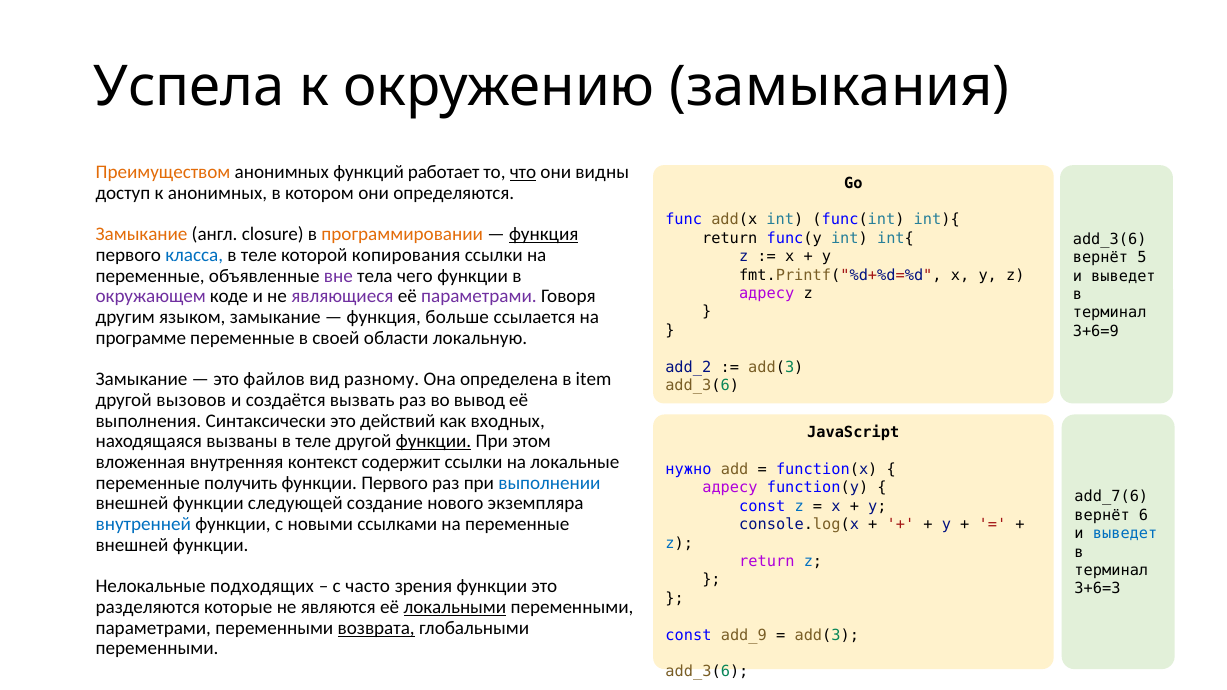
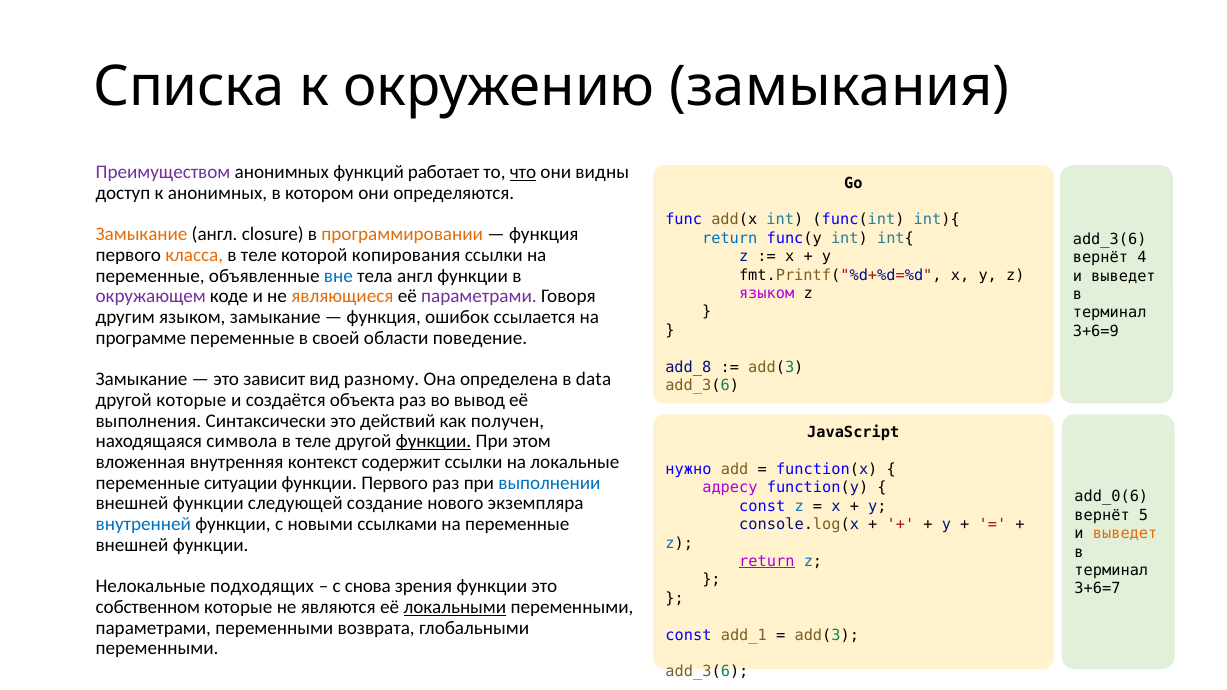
Успела: Успела -> Списка
Преимуществом colour: orange -> purple
функция at (544, 234) underline: present -> none
return at (730, 238) colour: black -> blue
класса colour: blue -> orange
5: 5 -> 4
вне colour: purple -> blue
тела чего: чего -> англ
адресу at (767, 294): адресу -> языком
являющиеся colour: purple -> orange
больше: больше -> ошибок
локальную: локальную -> поведение
add_2: add_2 -> add_8
файлов: файлов -> зависит
item: item -> data
другой вызовов: вызовов -> которые
вызвать: вызвать -> объекта
входных: входных -> получен
вызваны: вызваны -> символа
получить: получить -> ситуации
add_7(6: add_7(6 -> add_0(6
6: 6 -> 5
выведет at (1125, 534) colour: blue -> orange
return at (767, 562) underline: none -> present
часто: часто -> снова
3+6=3: 3+6=3 -> 3+6=7
разделяются: разделяются -> собственном
возврата underline: present -> none
add_9: add_9 -> add_1
